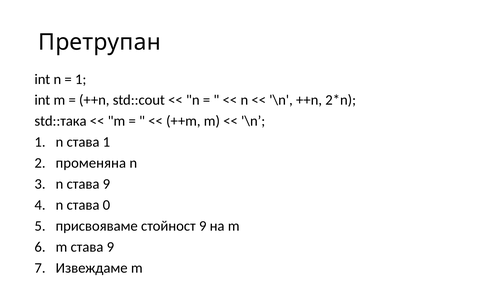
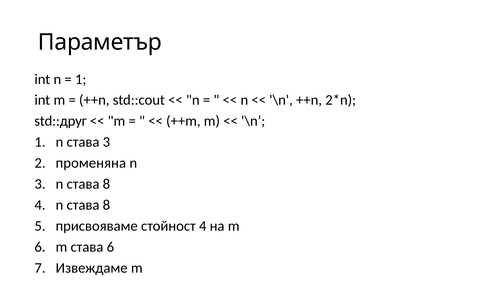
Претрупан: Претрупан -> Параметър
std::така: std::така -> std::друг
става 1: 1 -> 3
3 n става 9: 9 -> 8
0 at (106, 205): 0 -> 8
стойност 9: 9 -> 4
m става 9: 9 -> 6
